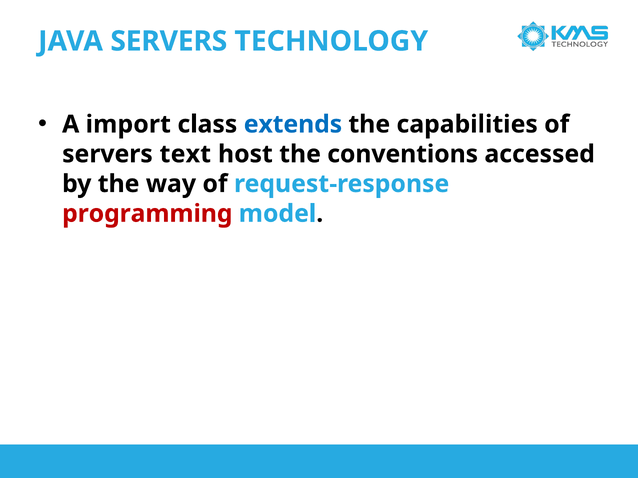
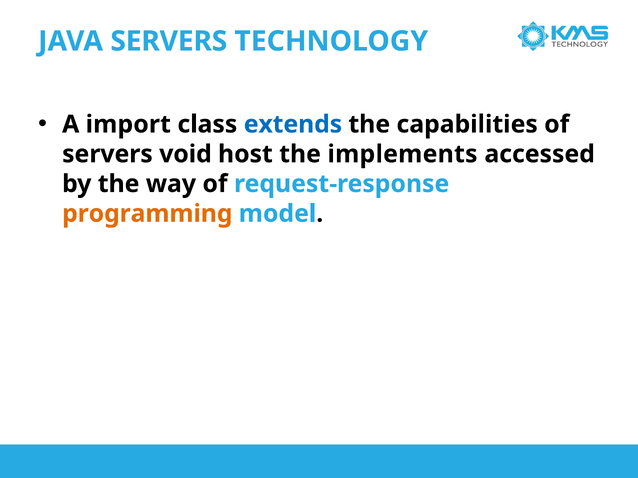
text: text -> void
conventions: conventions -> implements
programming colour: red -> orange
